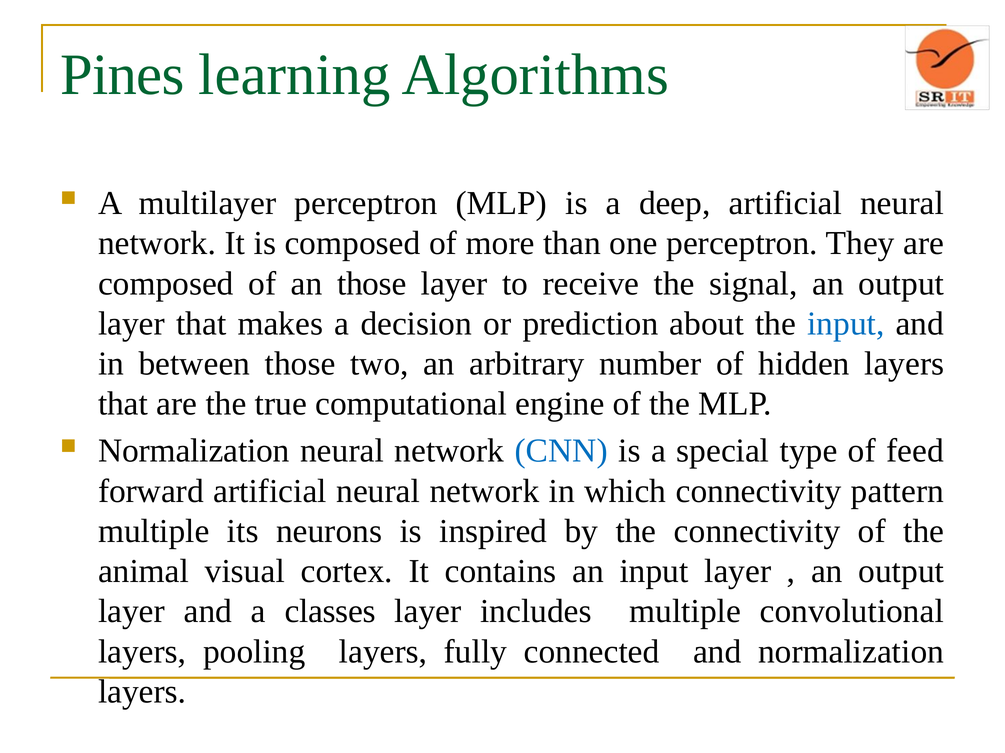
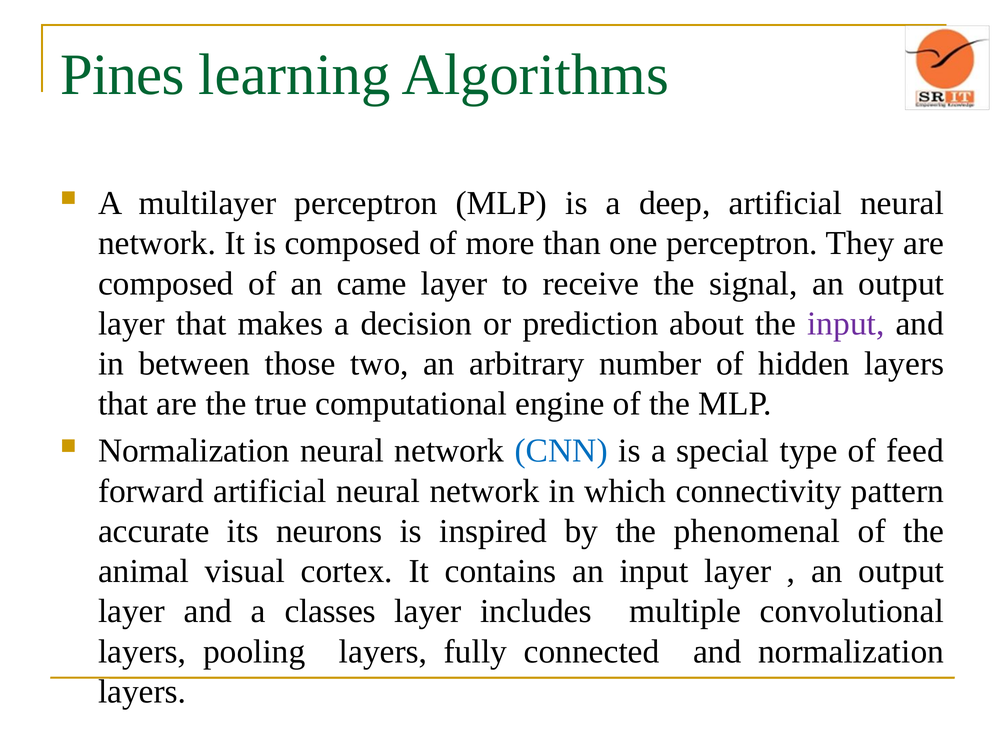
an those: those -> came
input at (846, 324) colour: blue -> purple
multiple at (154, 532): multiple -> accurate
the connectivity: connectivity -> phenomenal
